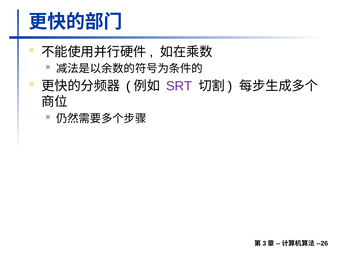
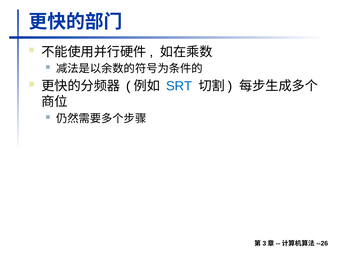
SRT colour: purple -> blue
